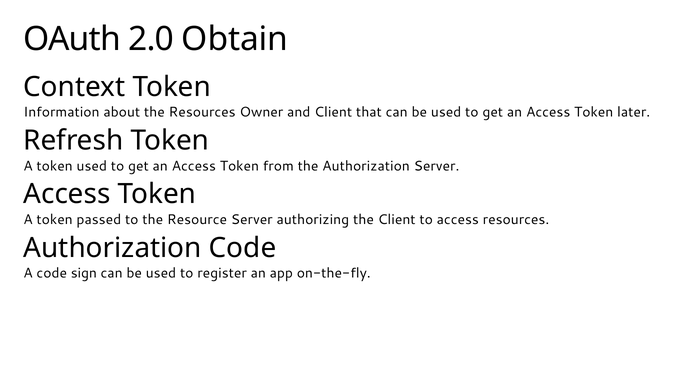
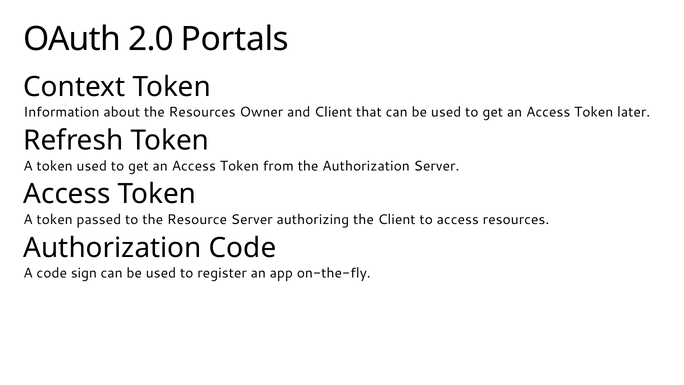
Obtain: Obtain -> Portals
